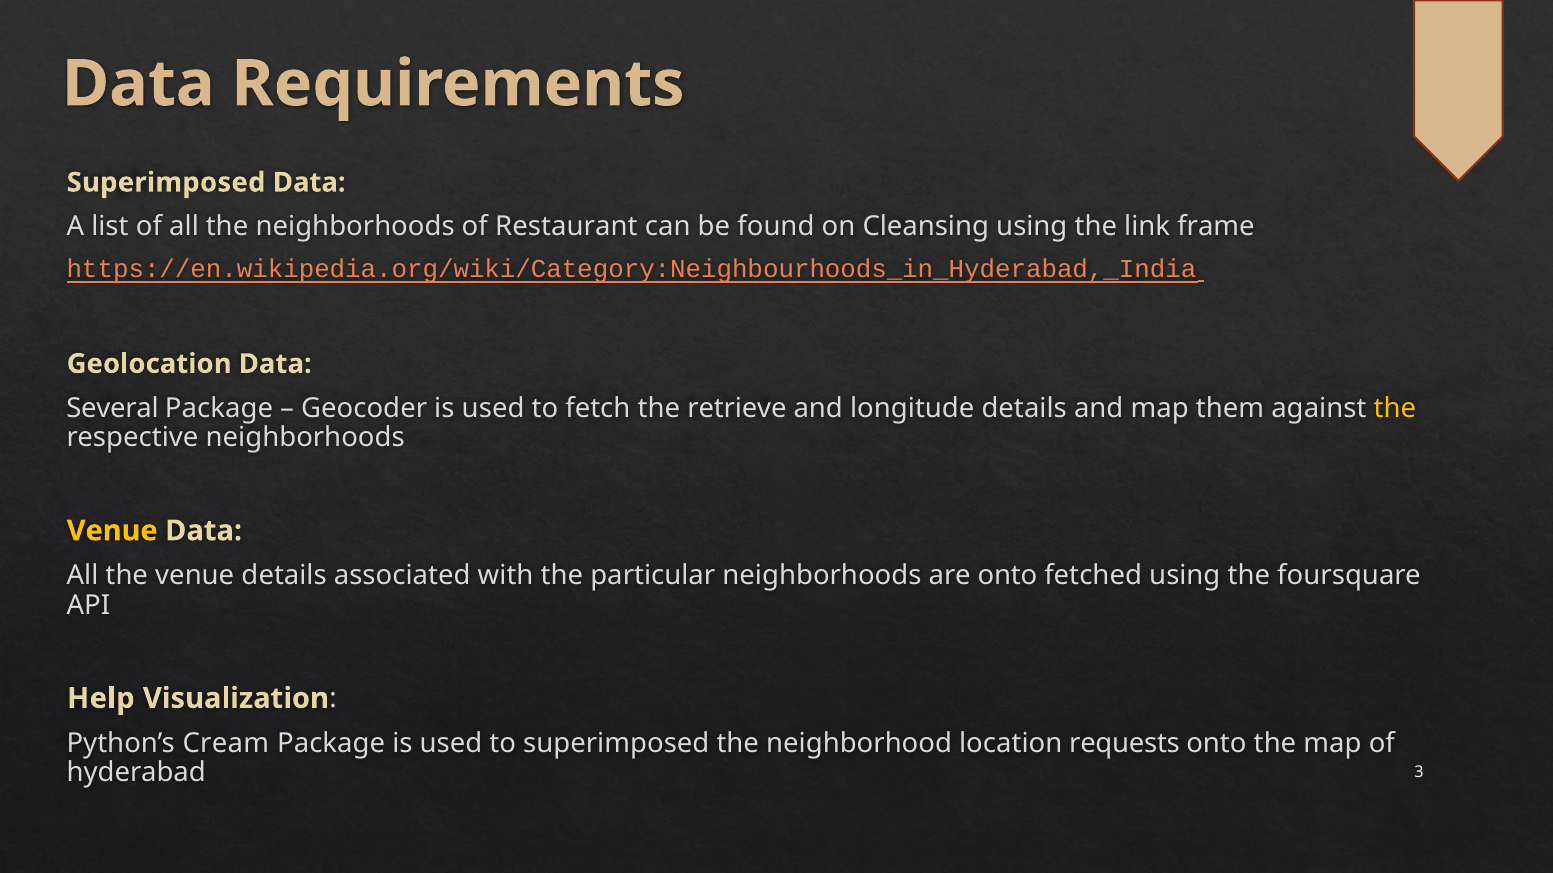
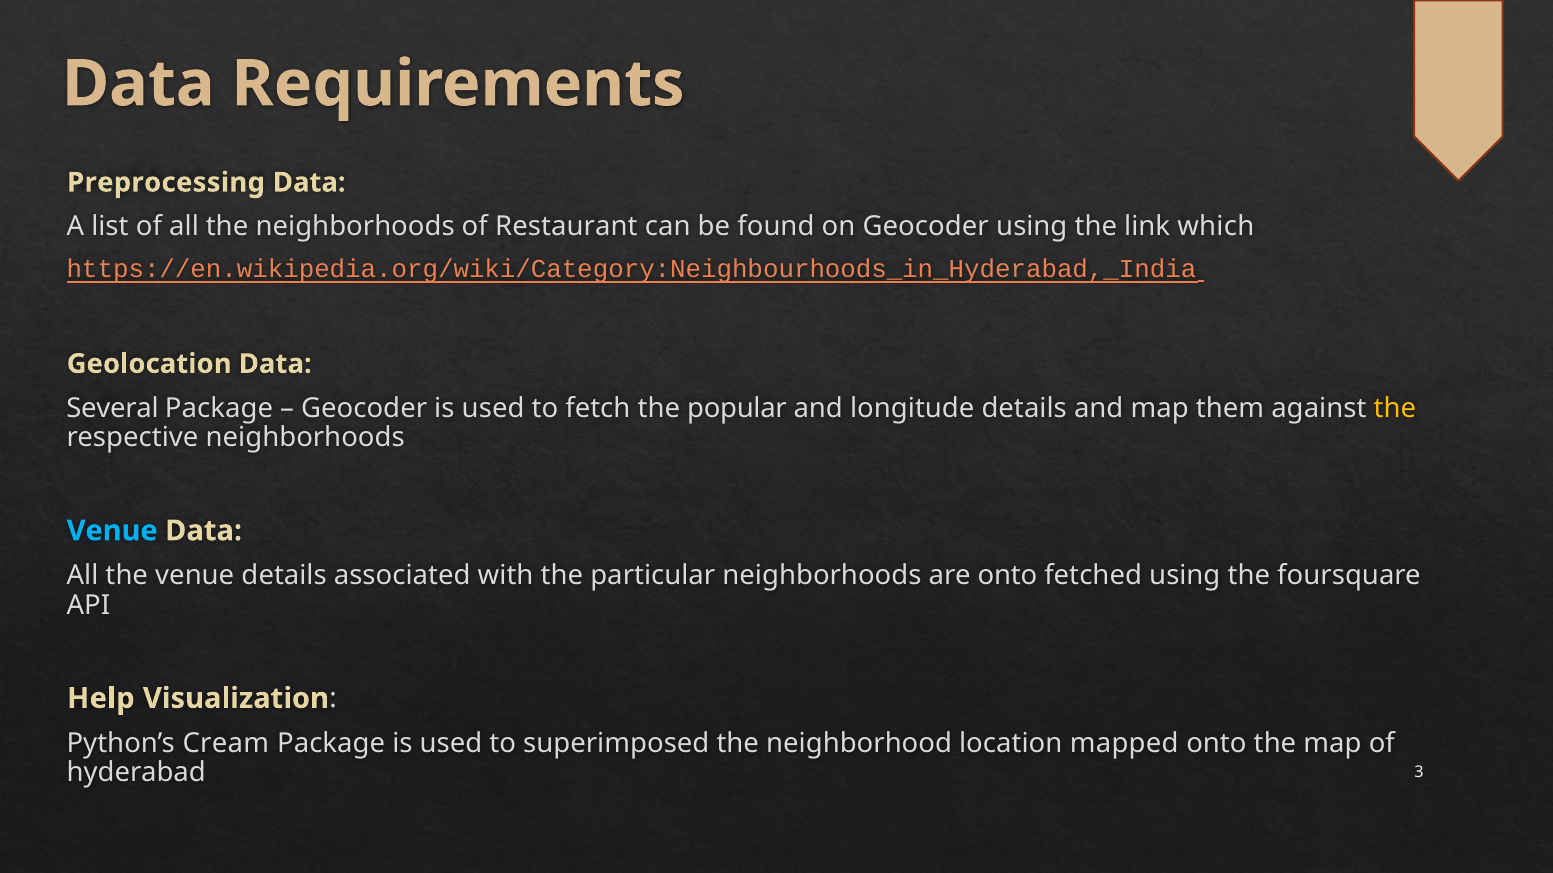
Superimposed at (166, 183): Superimposed -> Preprocessing
on Cleansing: Cleansing -> Geocoder
frame: frame -> which
retrieve: retrieve -> popular
Venue at (112, 531) colour: yellow -> light blue
requests: requests -> mapped
